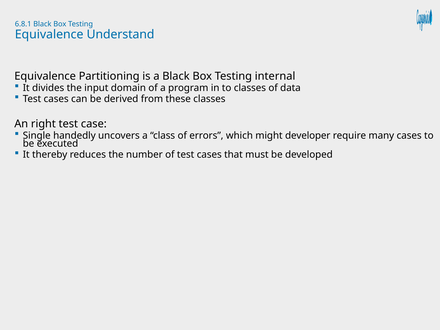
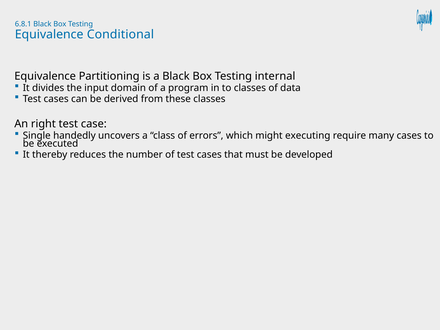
Understand: Understand -> Conditional
developer: developer -> executing
